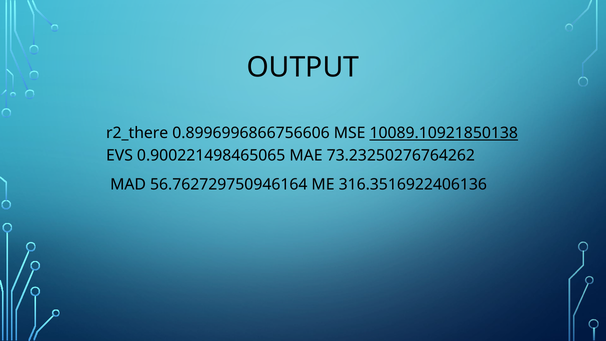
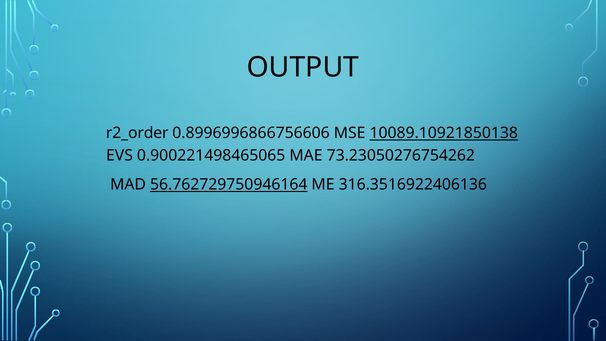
r2_there: r2_there -> r2_order
73.23250276764262: 73.23250276764262 -> 73.23050276754262
56.762729750946164 underline: none -> present
